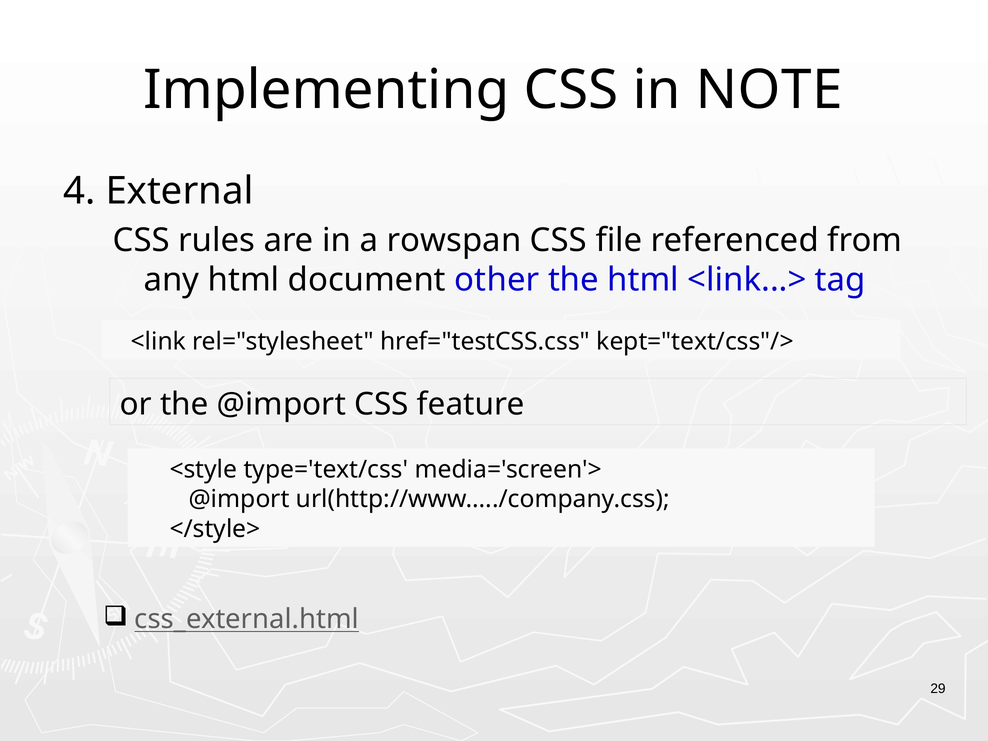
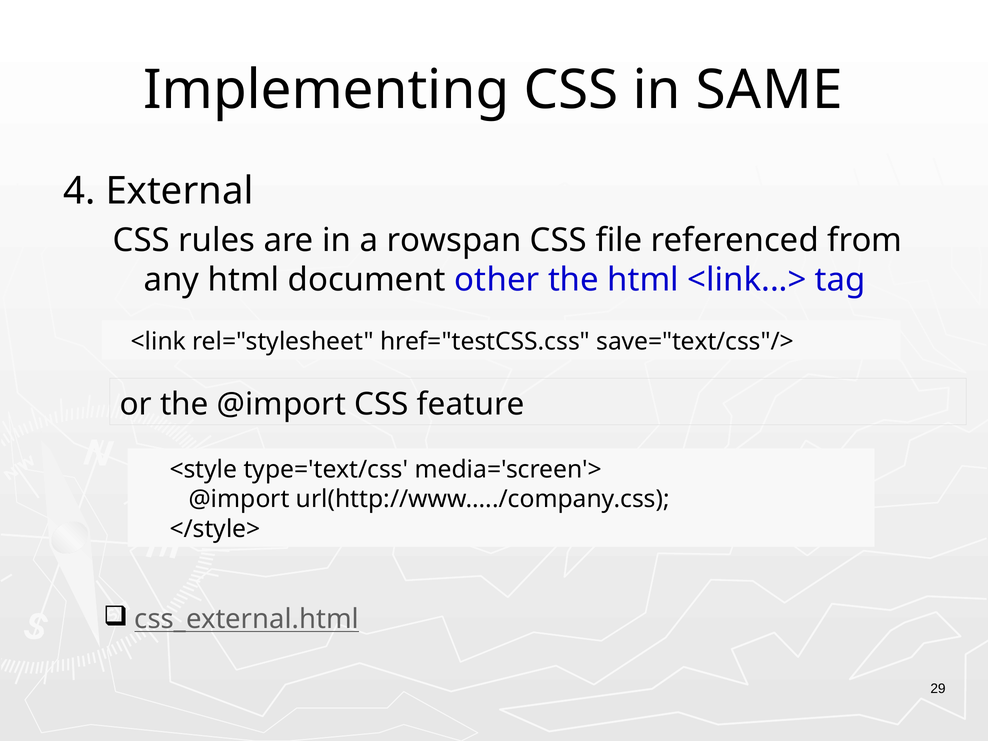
NOTE: NOTE -> SAME
kept="text/css"/>: kept="text/css"/> -> save="text/css"/>
